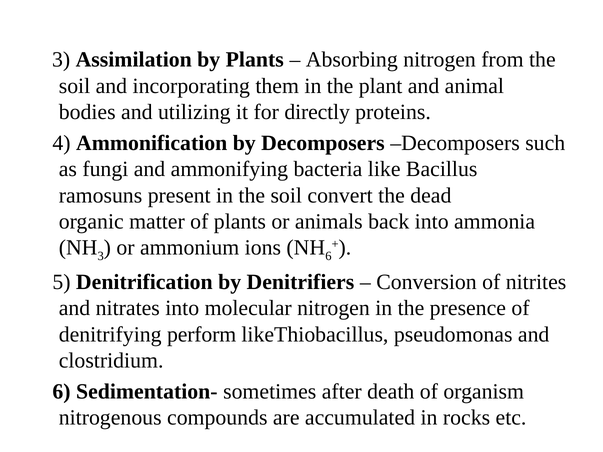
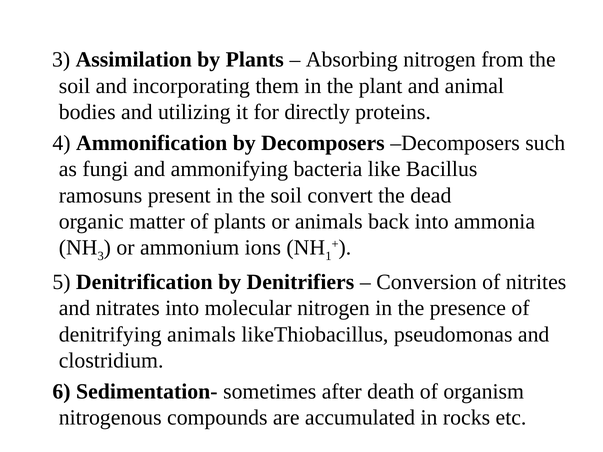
6 at (328, 256): 6 -> 1
denitrifying perform: perform -> animals
